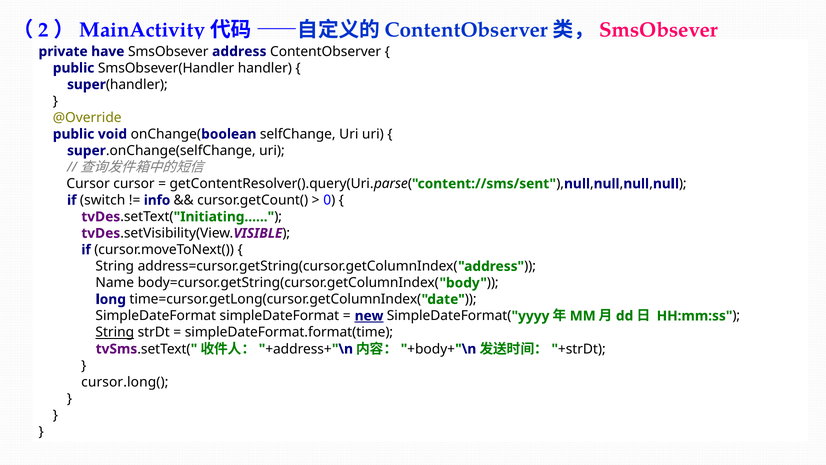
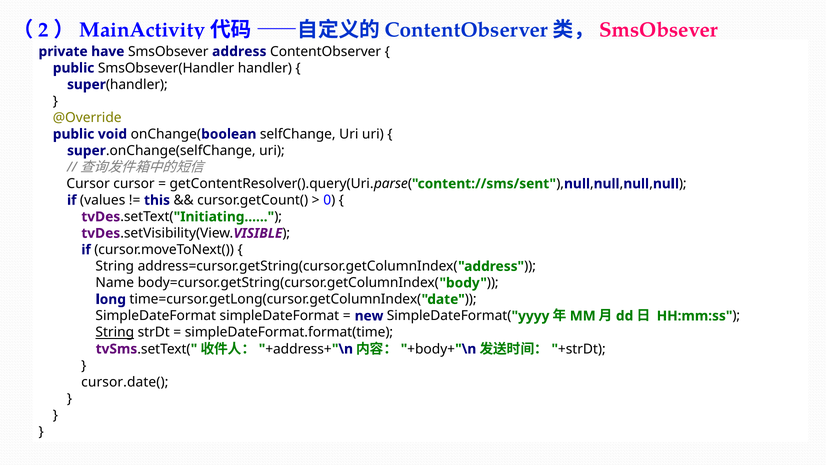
switch: switch -> values
info: info -> this
new underline: present -> none
cursor.long(: cursor.long( -> cursor.date(
